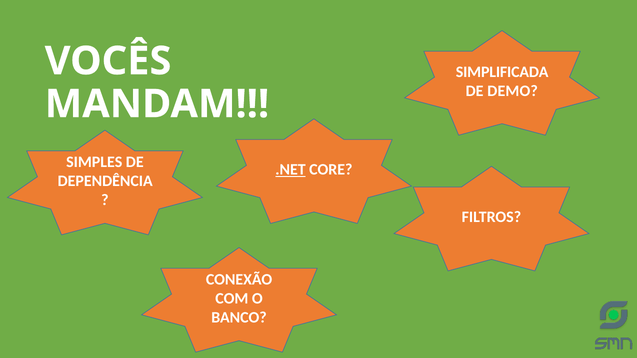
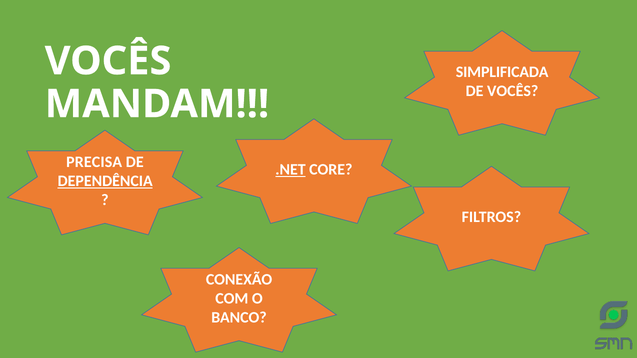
DE DEMO: DEMO -> VOCÊS
SIMPLES: SIMPLES -> PRECISA
DEPENDÊNCIA underline: none -> present
